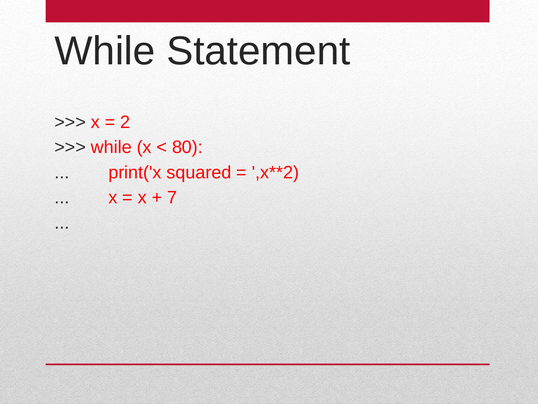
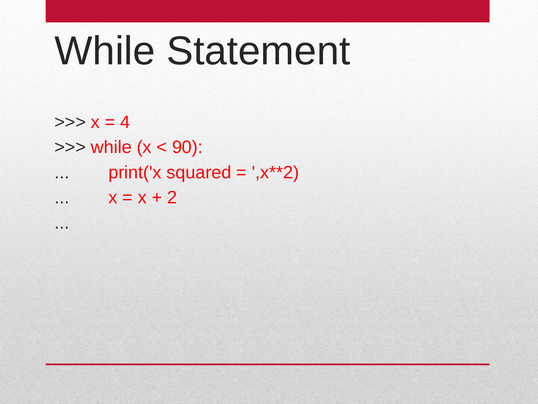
2: 2 -> 4
80: 80 -> 90
7: 7 -> 2
